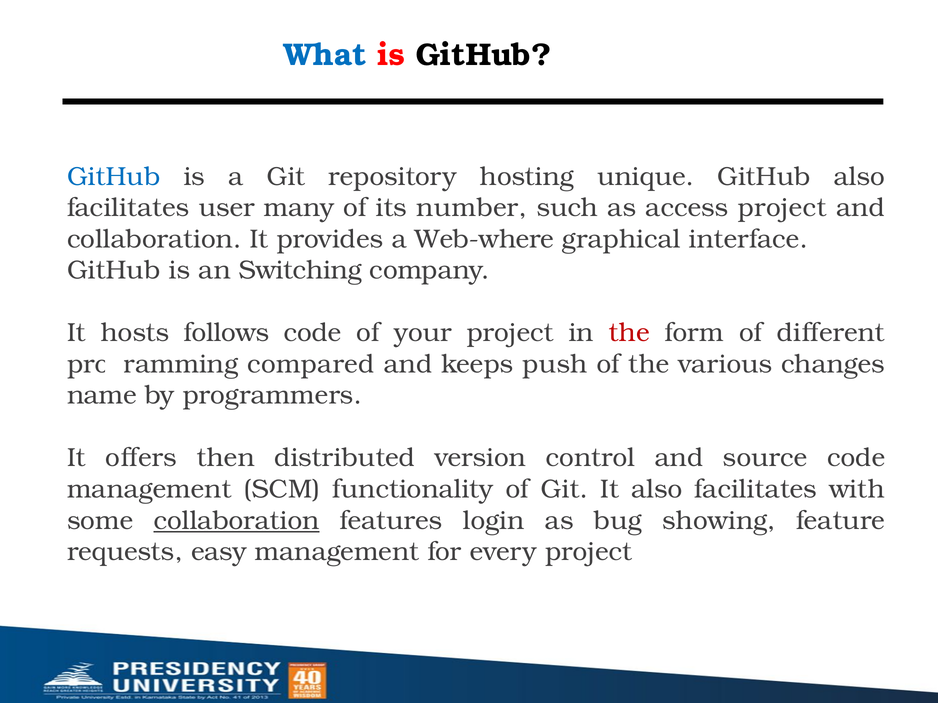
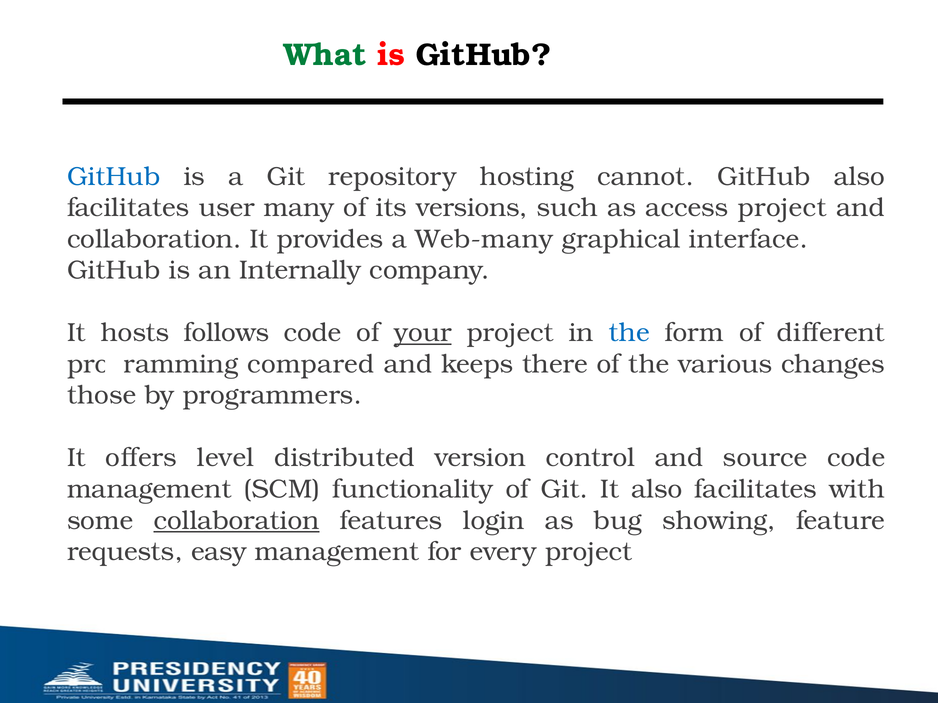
What colour: blue -> green
unique: unique -> cannot
number: number -> versions
Web-where: Web-where -> Web-many
Switching: Switching -> Internally
your underline: none -> present
the at (629, 333) colour: red -> blue
push: push -> there
name: name -> those
then: then -> level
